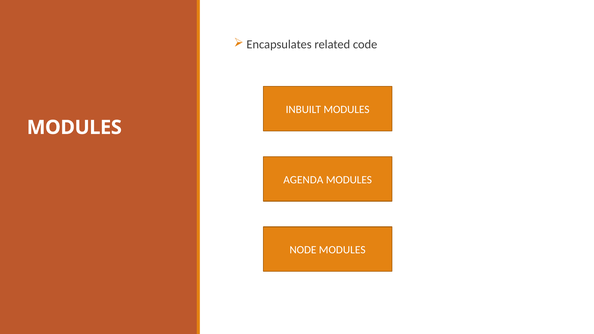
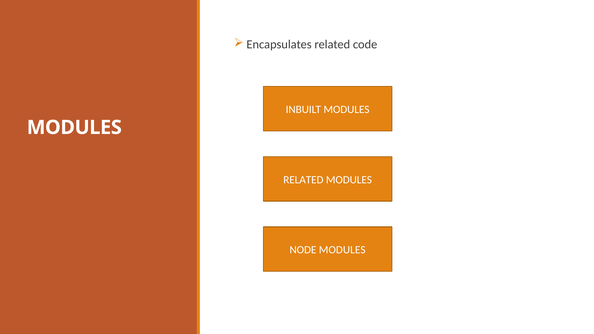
AGENDA at (303, 180): AGENDA -> RELATED
